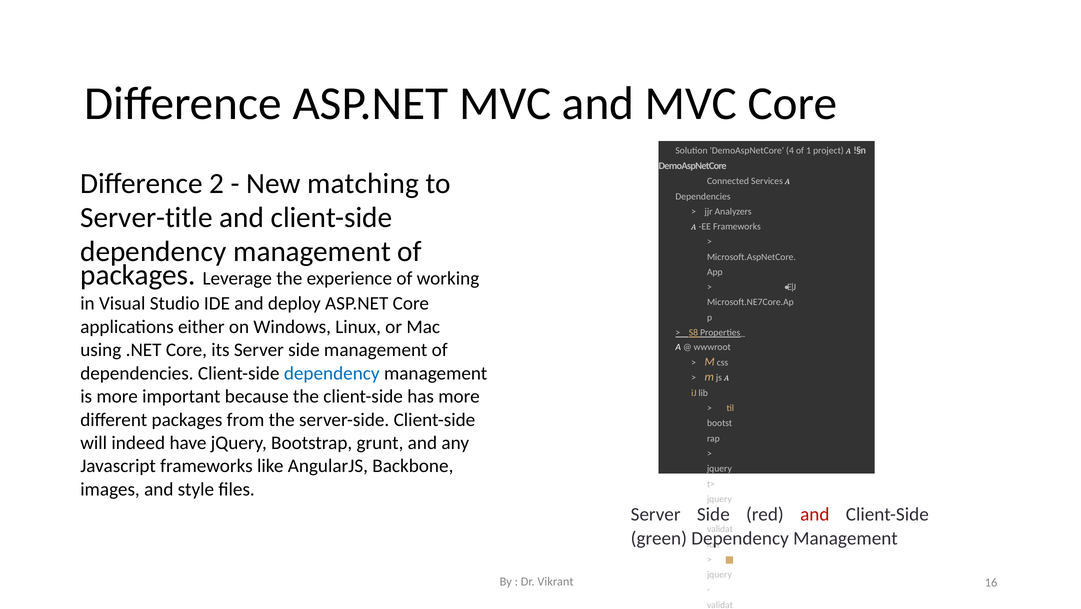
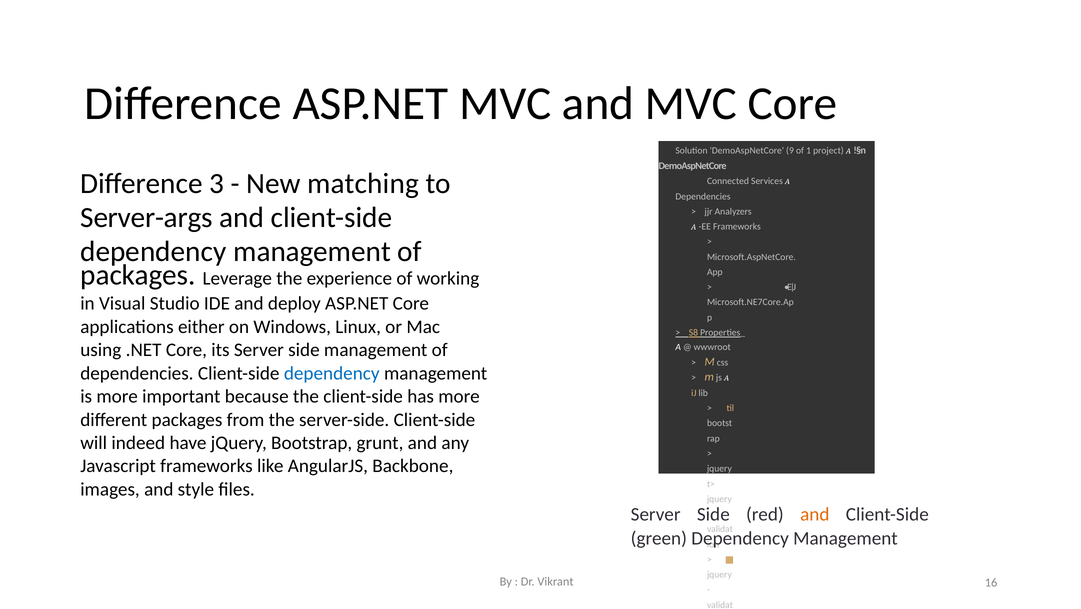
4: 4 -> 9
2: 2 -> 3
Server-title: Server-title -> Server-args
and at (815, 514) colour: red -> orange
